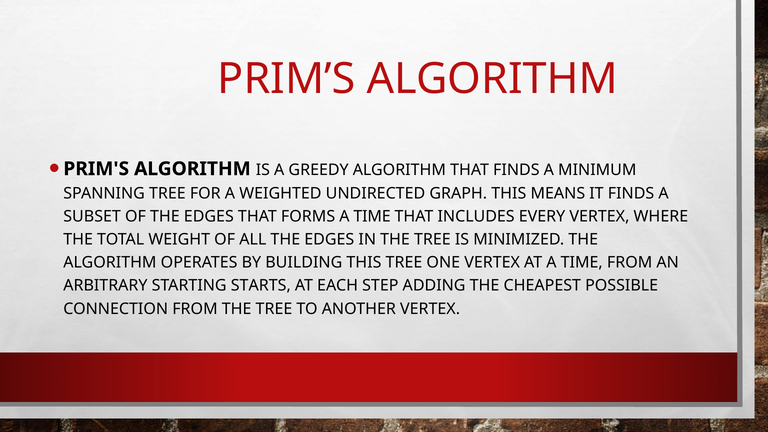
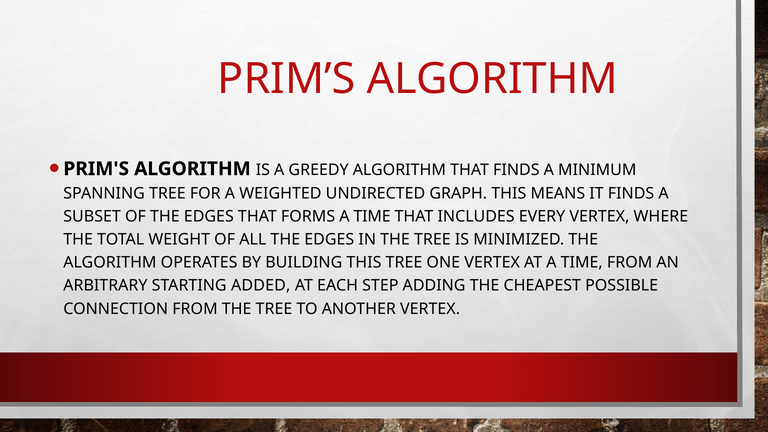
STARTS: STARTS -> ADDED
